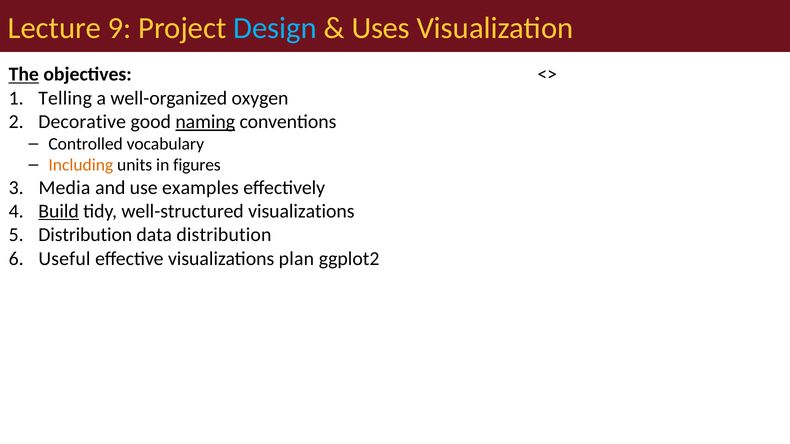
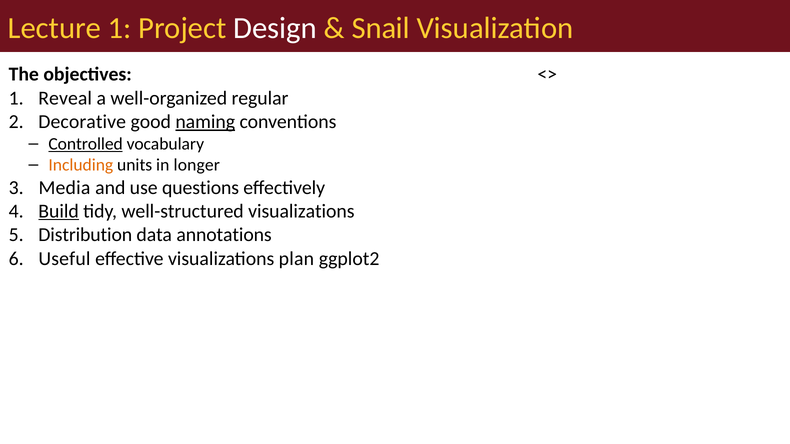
Lecture 9: 9 -> 1
Design colour: light blue -> white
Uses: Uses -> Snail
The underline: present -> none
Telling: Telling -> Reveal
oxygen: oxygen -> regular
Controlled underline: none -> present
figures: figures -> longer
examples: examples -> questions
data distribution: distribution -> annotations
